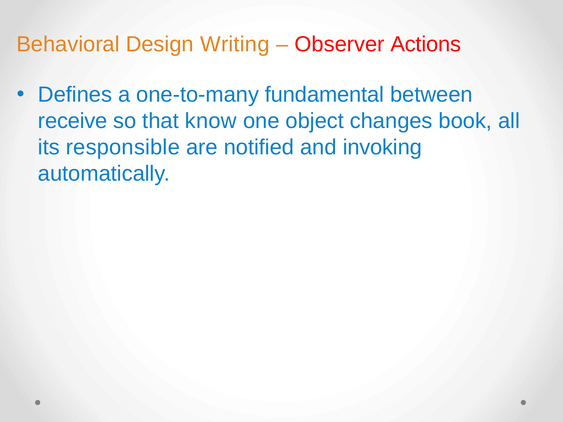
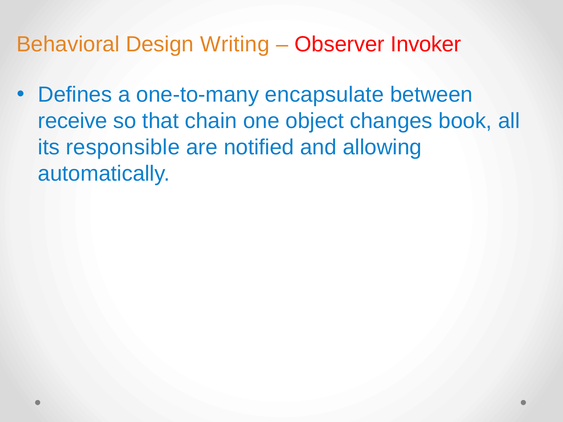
Actions: Actions -> Invoker
fundamental: fundamental -> encapsulate
know: know -> chain
invoking: invoking -> allowing
